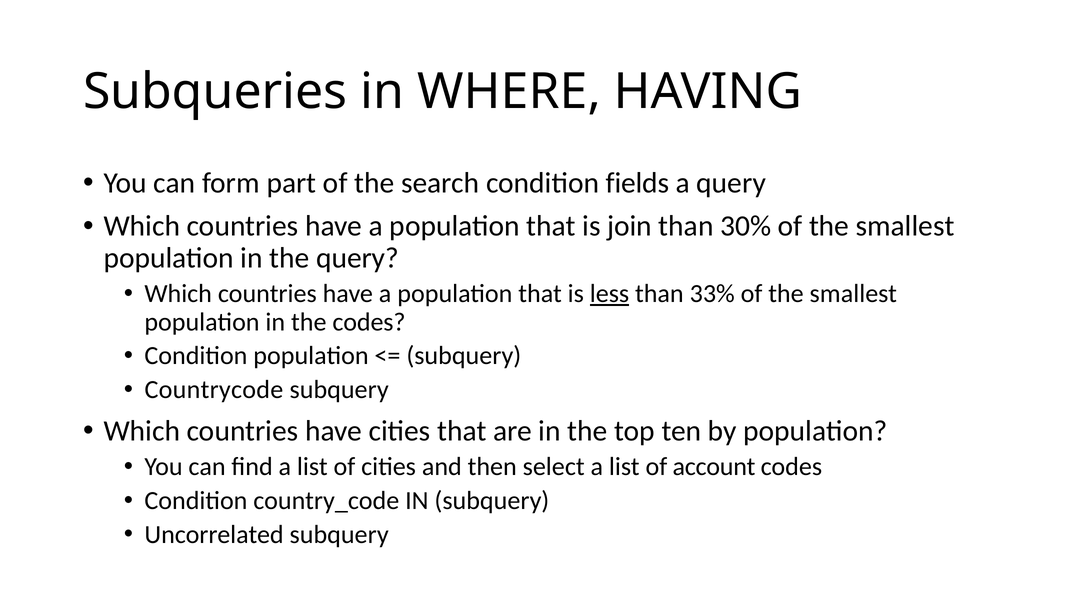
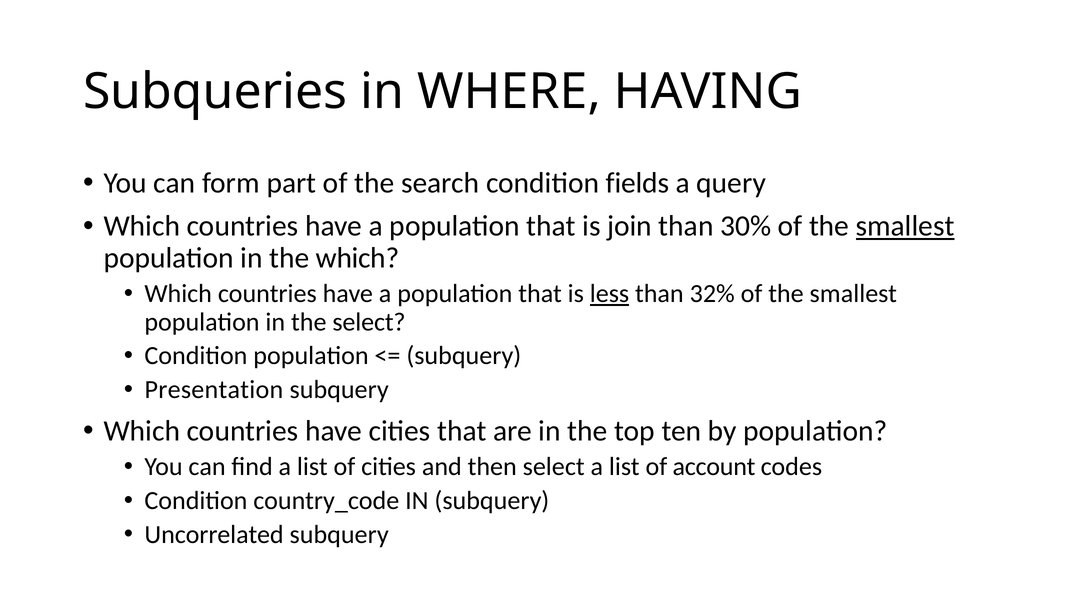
smallest at (905, 226) underline: none -> present
the query: query -> which
33%: 33% -> 32%
the codes: codes -> select
Countrycode: Countrycode -> Presentation
